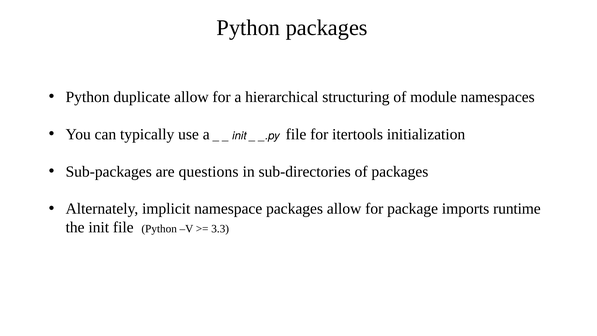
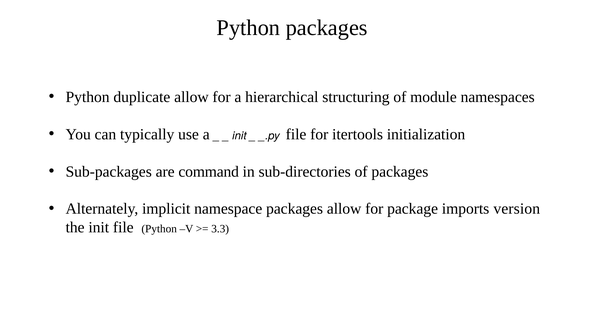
questions: questions -> command
runtime: runtime -> version
